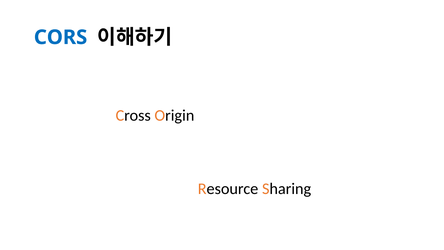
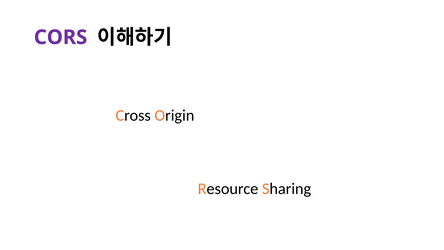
CORS colour: blue -> purple
